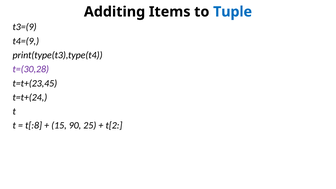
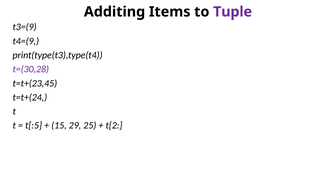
Tuple colour: blue -> purple
t[:8: t[:8 -> t[:5
90: 90 -> 29
